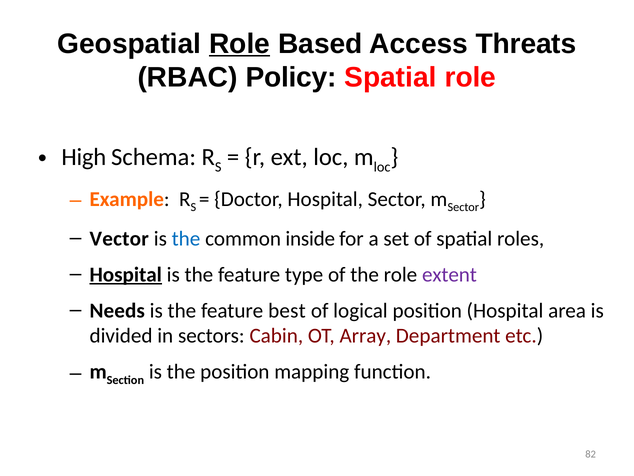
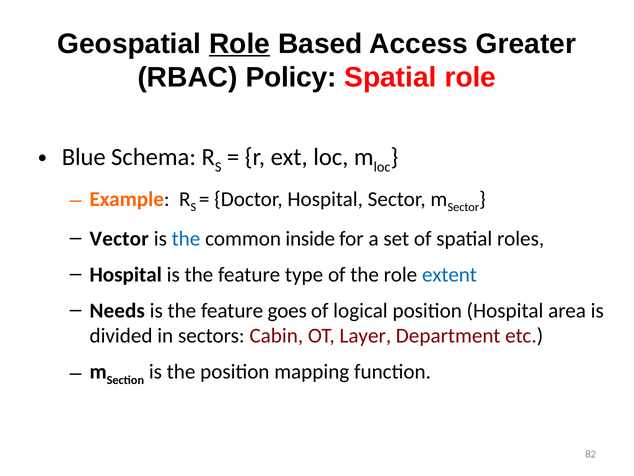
Threats: Threats -> Greater
High: High -> Blue
Hospital at (126, 274) underline: present -> none
extent colour: purple -> blue
best: best -> goes
Array: Array -> Layer
